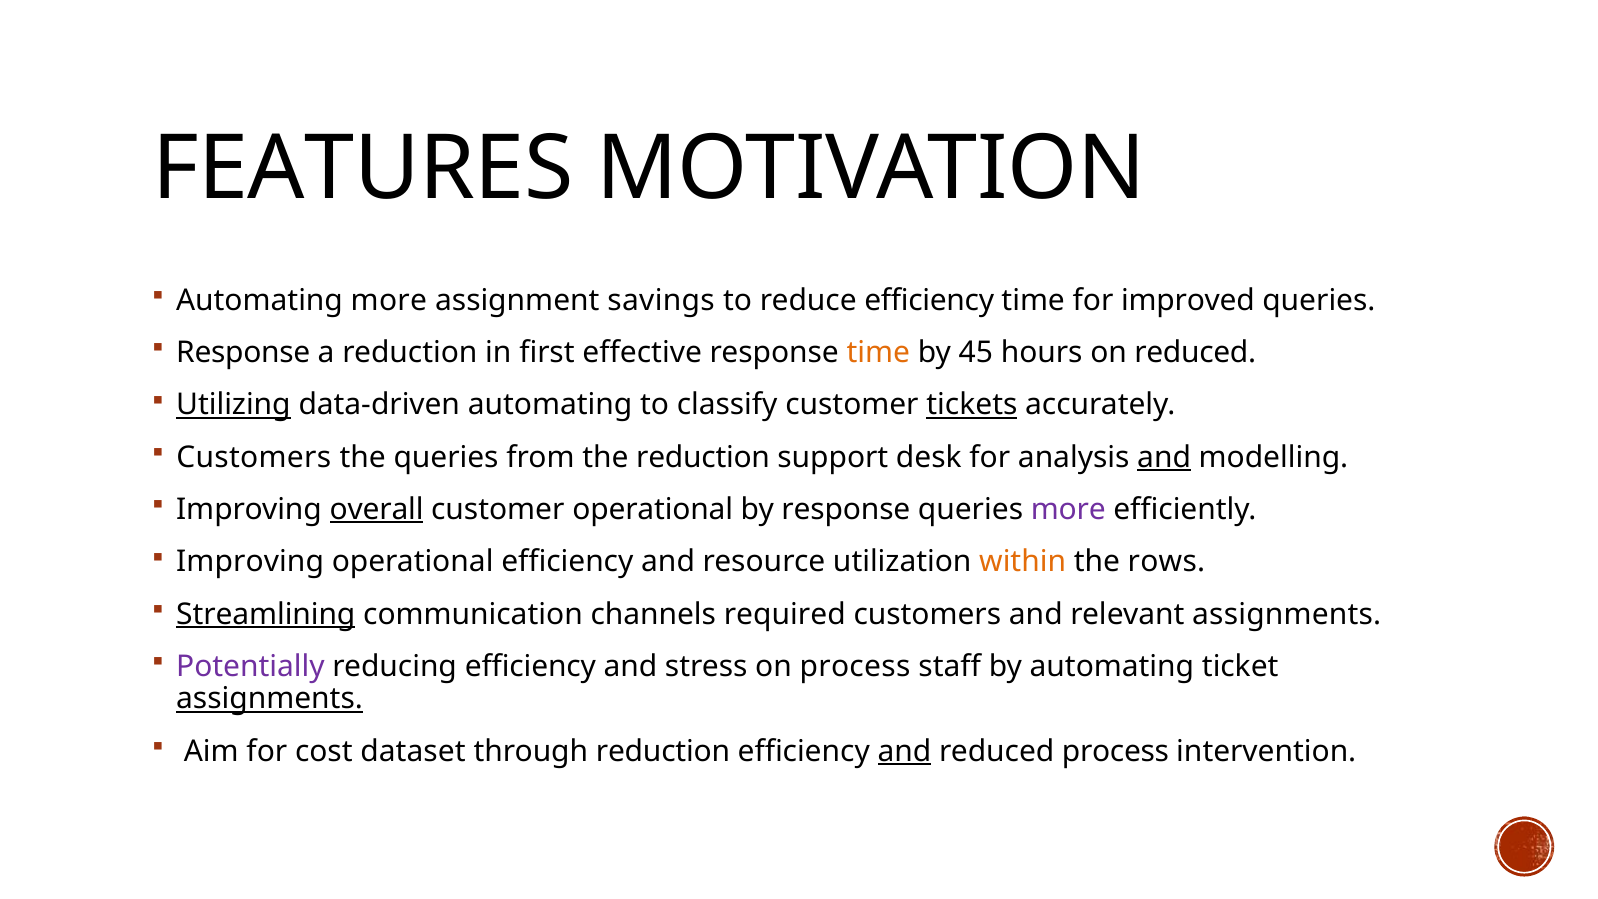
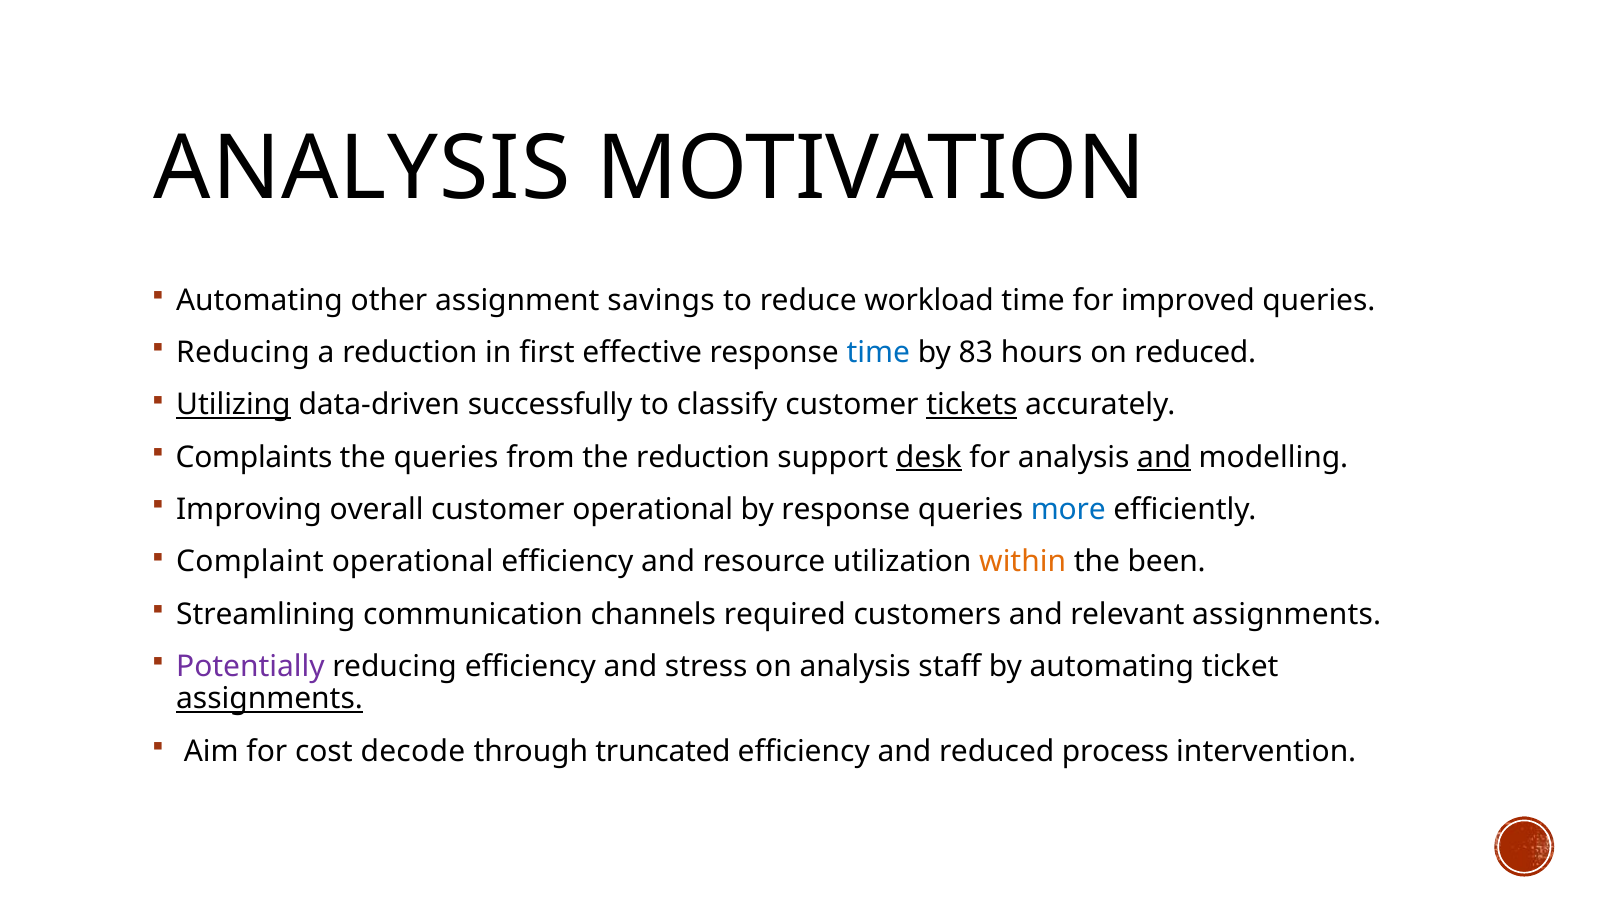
FEATURES at (363, 168): FEATURES -> ANALYSIS
Automating more: more -> other
reduce efficiency: efficiency -> workload
Response at (243, 352): Response -> Reducing
time at (878, 352) colour: orange -> blue
45: 45 -> 83
data-driven automating: automating -> successfully
Customers at (254, 457): Customers -> Complaints
desk underline: none -> present
overall underline: present -> none
more at (1068, 509) colour: purple -> blue
Improving at (250, 562): Improving -> Complaint
rows: rows -> been
Streamlining underline: present -> none
on process: process -> analysis
dataset: dataset -> decode
through reduction: reduction -> truncated
and at (904, 751) underline: present -> none
